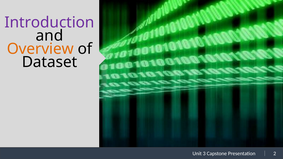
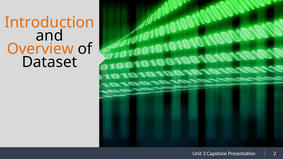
Introduction colour: purple -> orange
